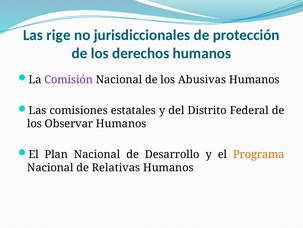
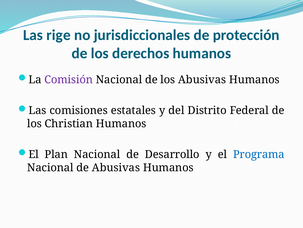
Observar: Observar -> Christian
Programa colour: orange -> blue
de Relativas: Relativas -> Abusivas
